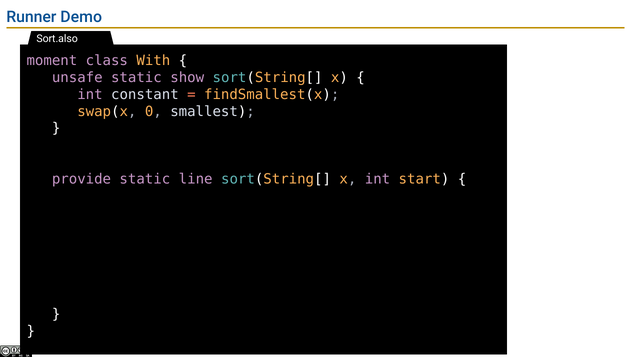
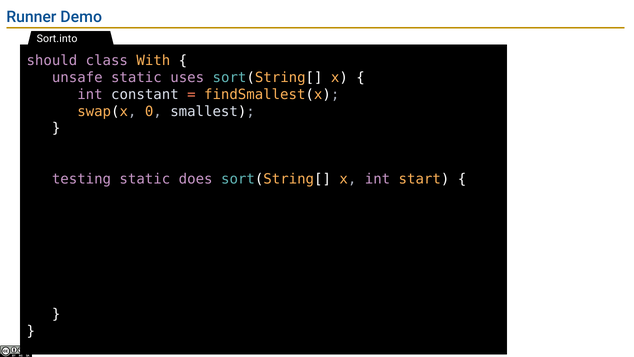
Sort.also: Sort.also -> Sort.into
moment: moment -> should
show: show -> uses
provide: provide -> testing
line: line -> does
